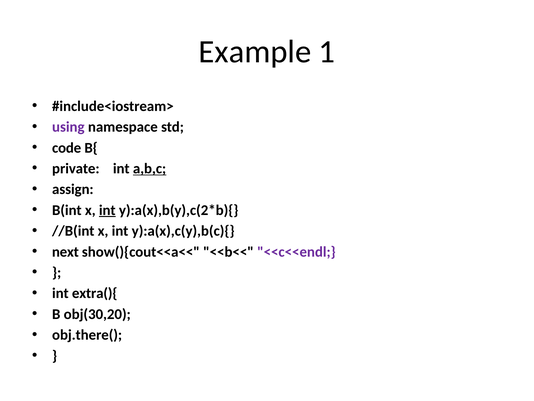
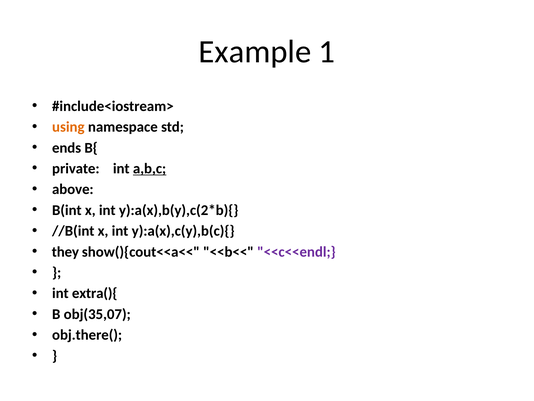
using colour: purple -> orange
code: code -> ends
assign: assign -> above
int at (107, 210) underline: present -> none
next: next -> they
obj(30,20: obj(30,20 -> obj(35,07
